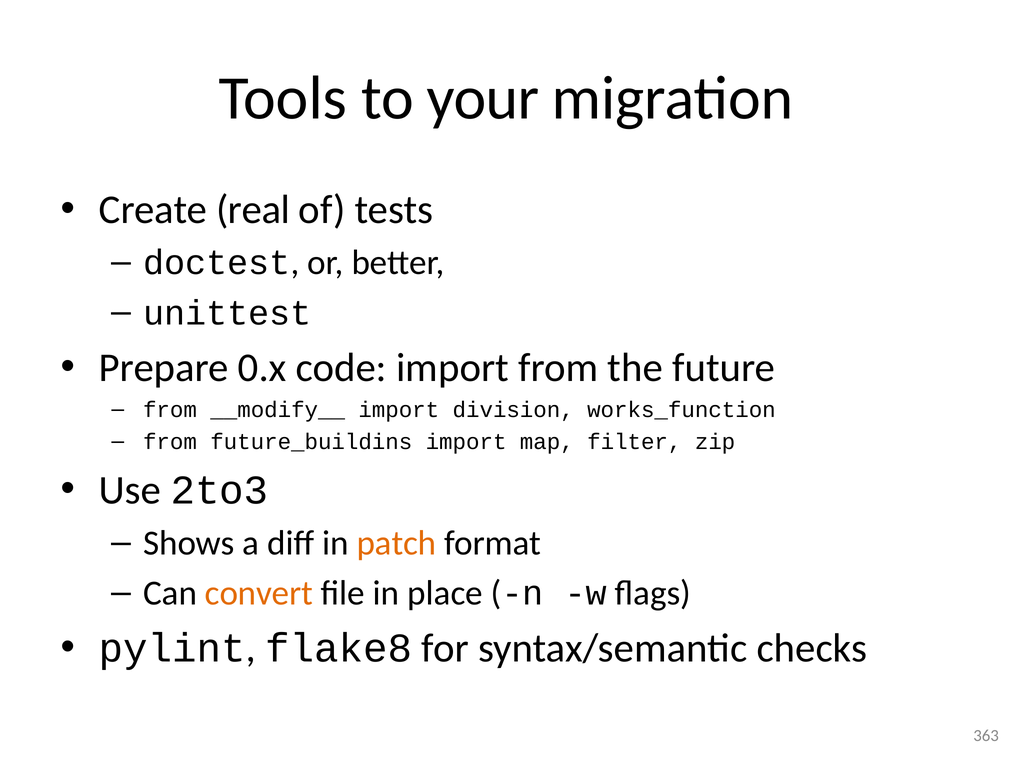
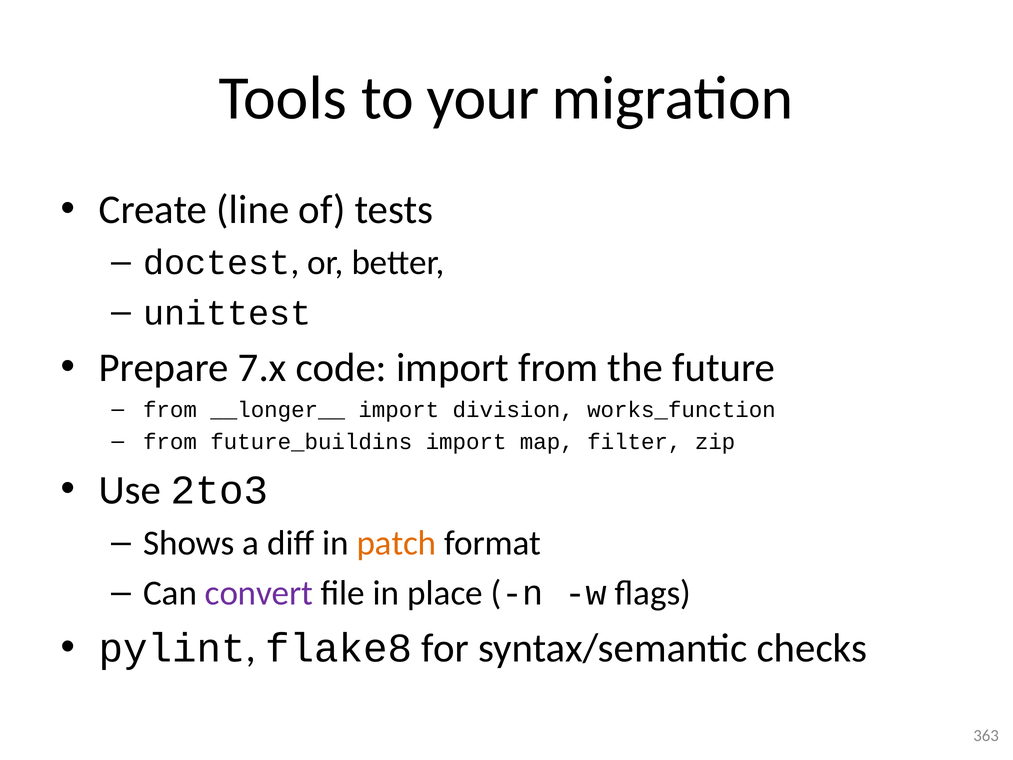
real: real -> line
0.x: 0.x -> 7.x
__modify__: __modify__ -> __longer__
convert colour: orange -> purple
